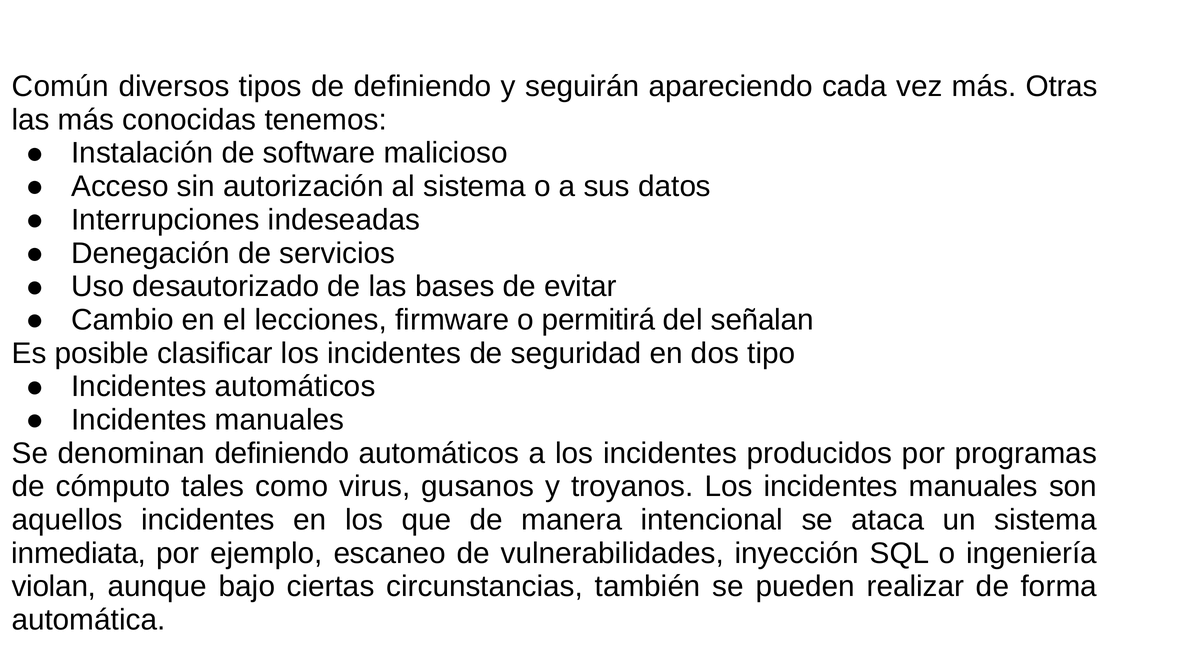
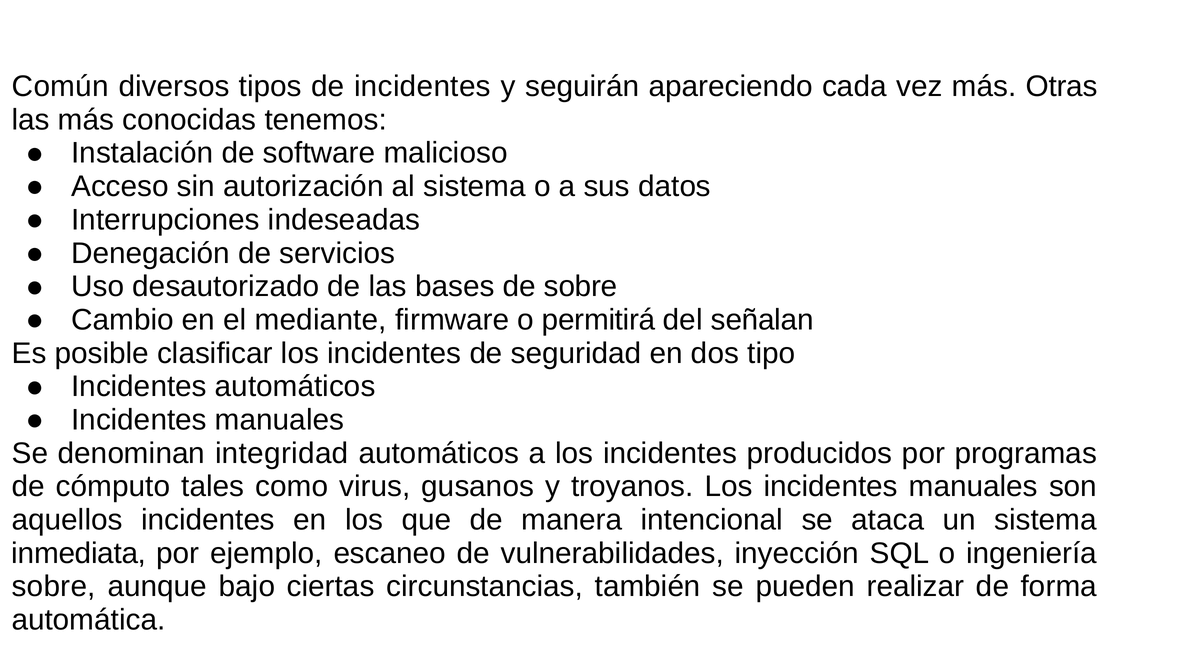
de definiendo: definiendo -> incidentes
de evitar: evitar -> sobre
lecciones: lecciones -> mediante
denominan definiendo: definiendo -> integridad
violan at (54, 587): violan -> sobre
